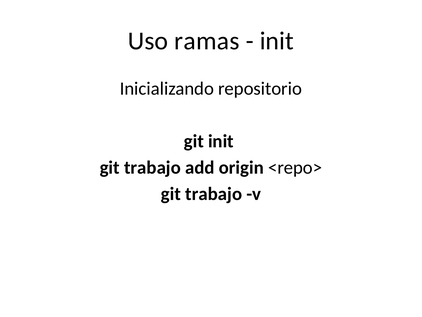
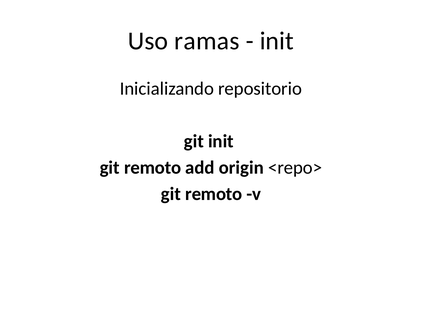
trabajo at (152, 167): trabajo -> remoto
trabajo at (214, 194): trabajo -> remoto
